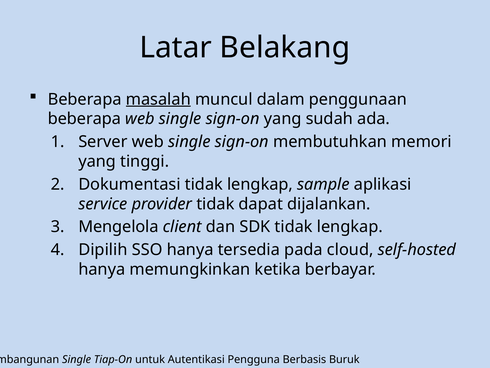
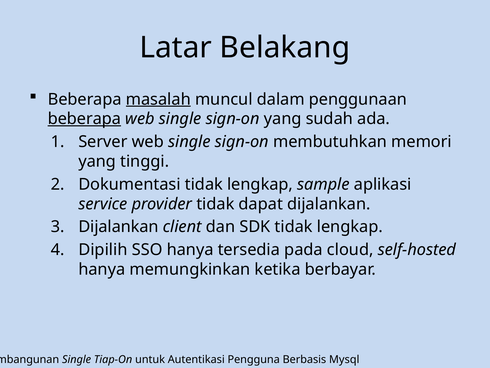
beberapa at (84, 119) underline: none -> present
Mengelola at (119, 227): Mengelola -> Dijalankan
Buruk: Buruk -> Mysql
